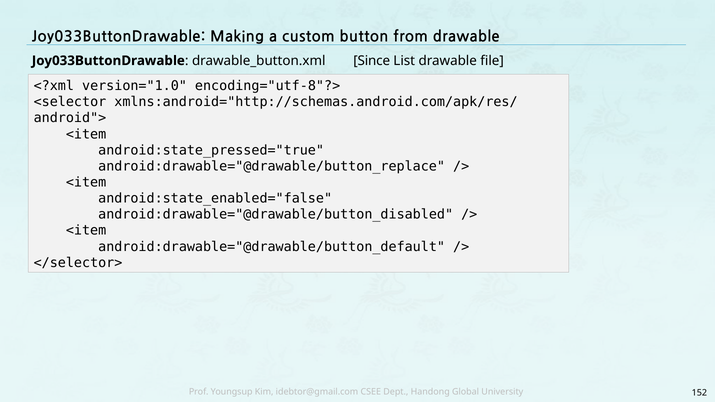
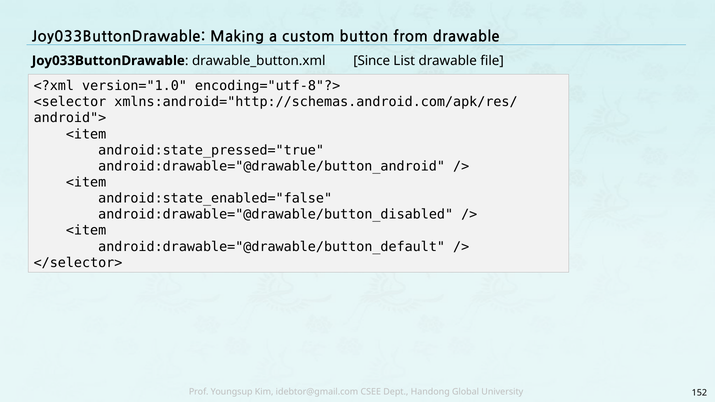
android:drawable="@drawable/button_replace: android:drawable="@drawable/button_replace -> android:drawable="@drawable/button_android
